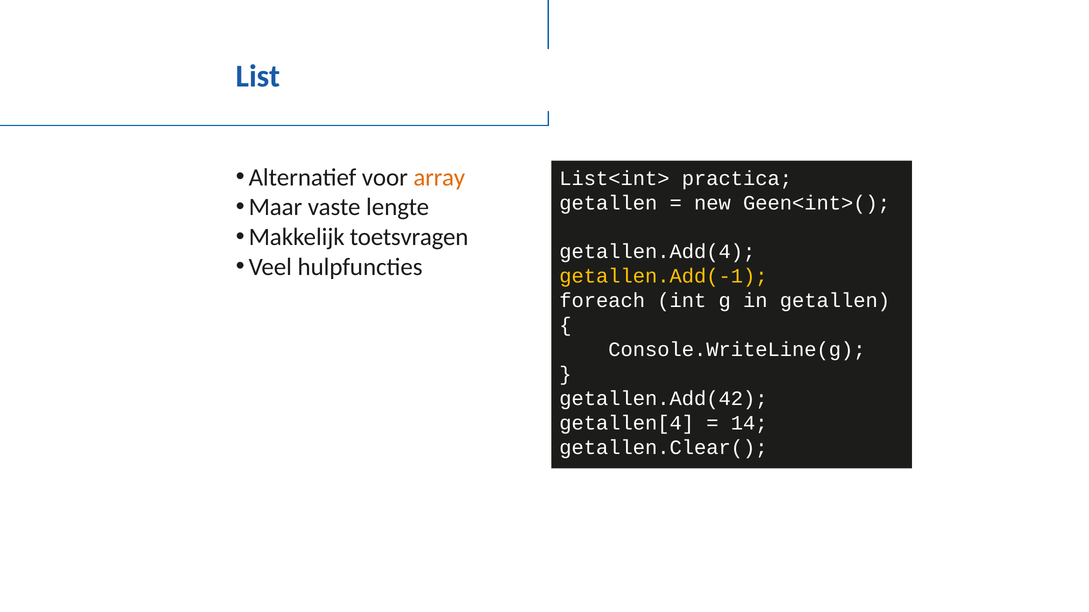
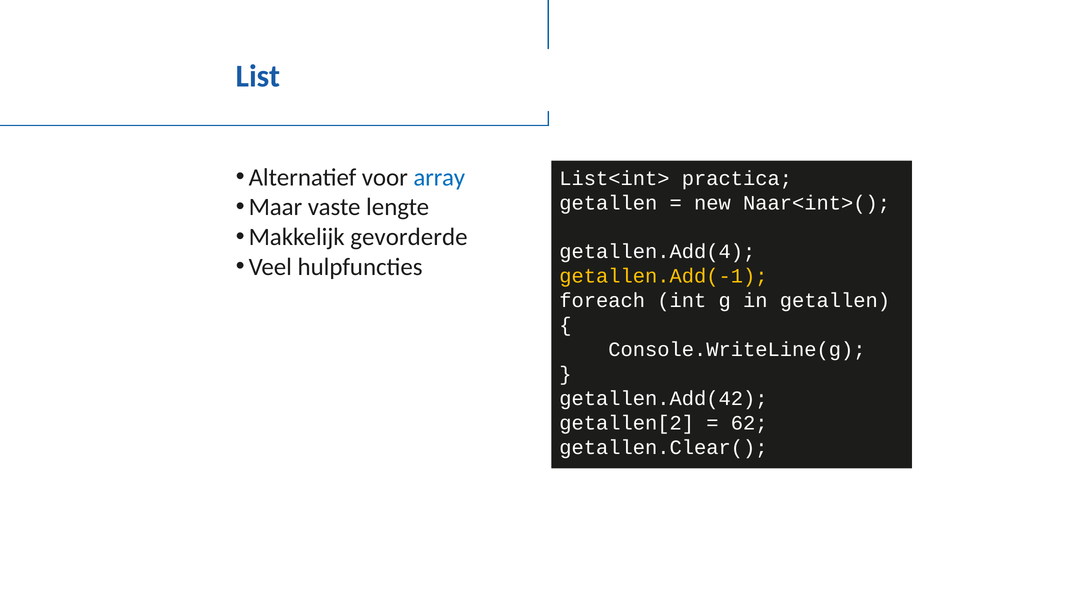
array colour: orange -> blue
Geen<int>(: Geen<int>( -> Naar<int>(
toetsvragen: toetsvragen -> gevorderde
getallen[4: getallen[4 -> getallen[2
14: 14 -> 62
